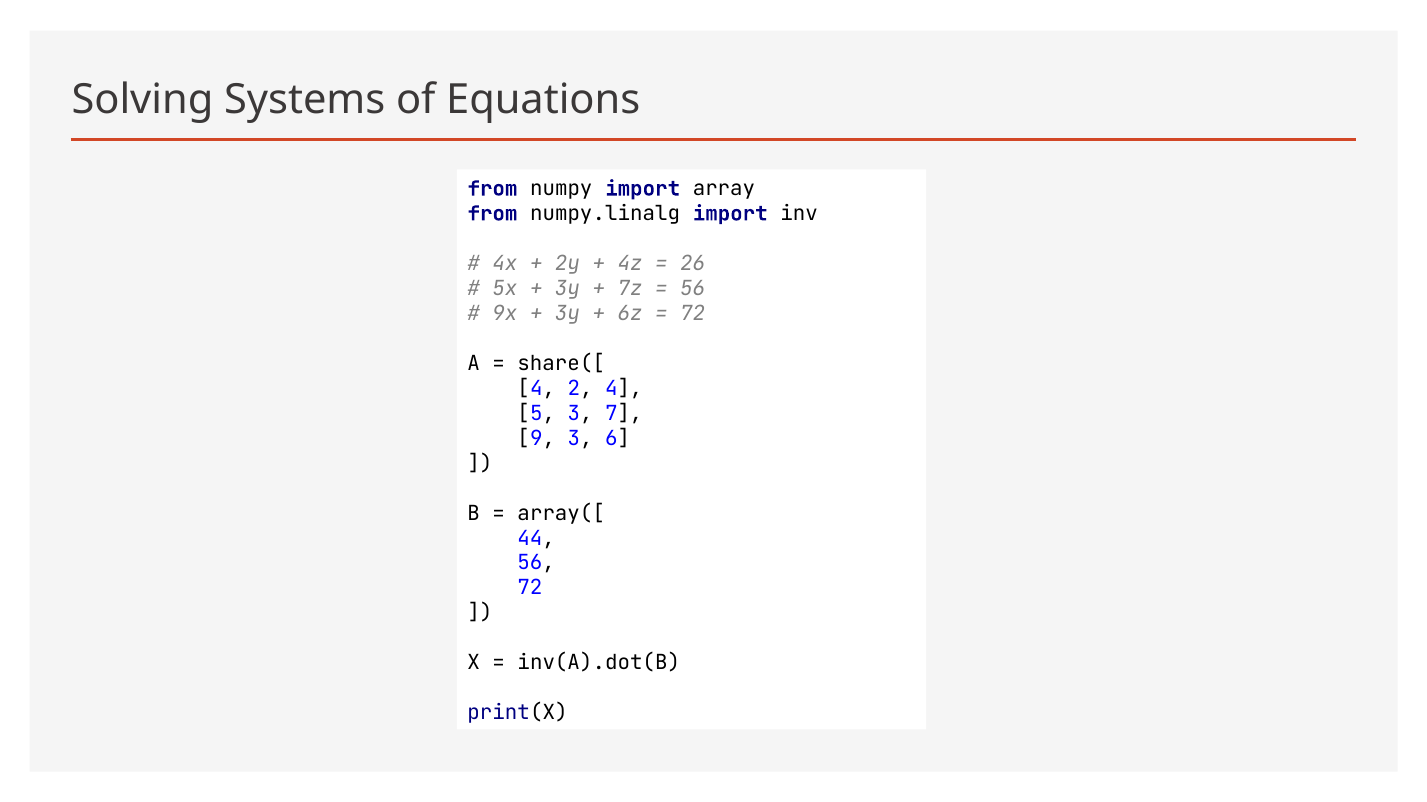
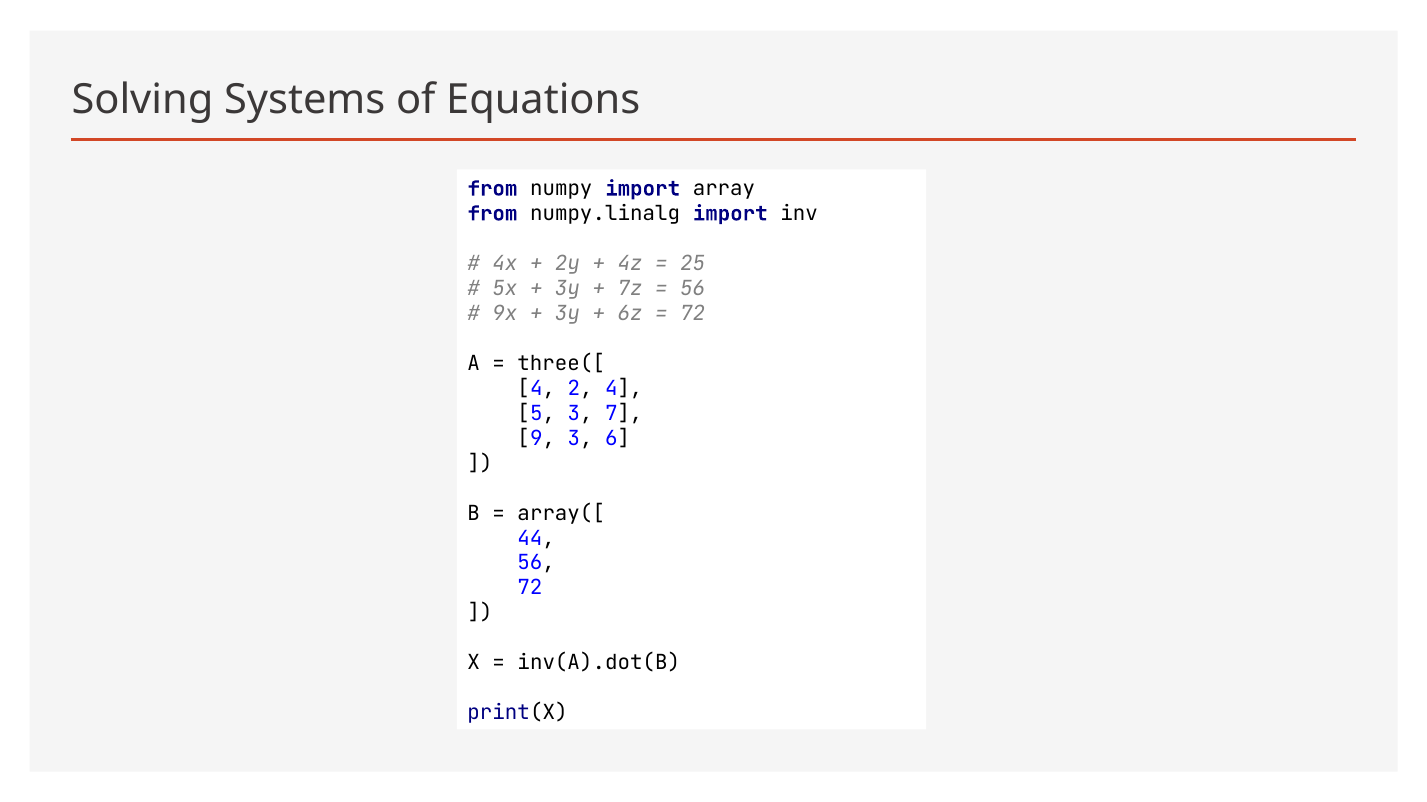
26: 26 -> 25
share([: share([ -> three([
